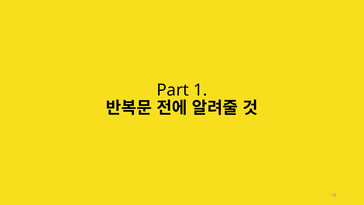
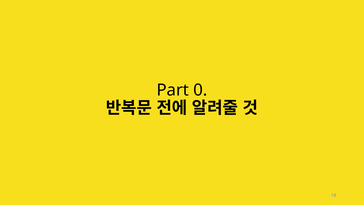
1: 1 -> 0
